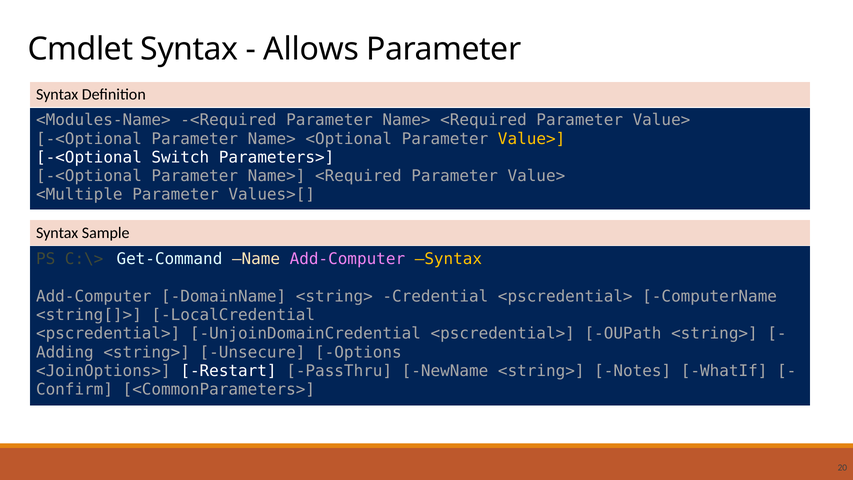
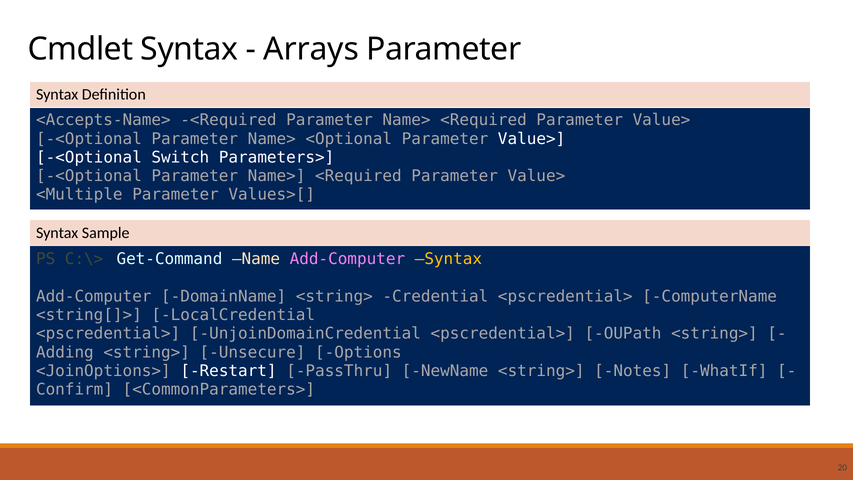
Allows: Allows -> Arrays
<Modules-Name>: <Modules-Name> -> <Accepts-Name>
Value> at (532, 139) colour: yellow -> white
